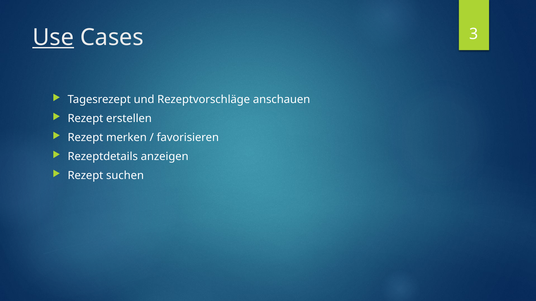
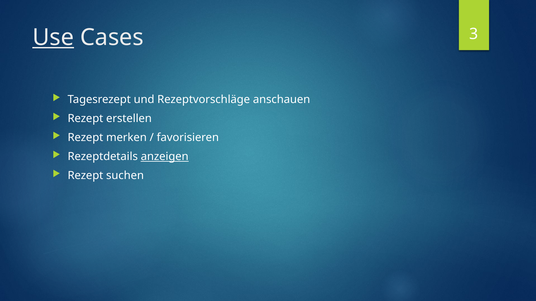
anzeigen underline: none -> present
